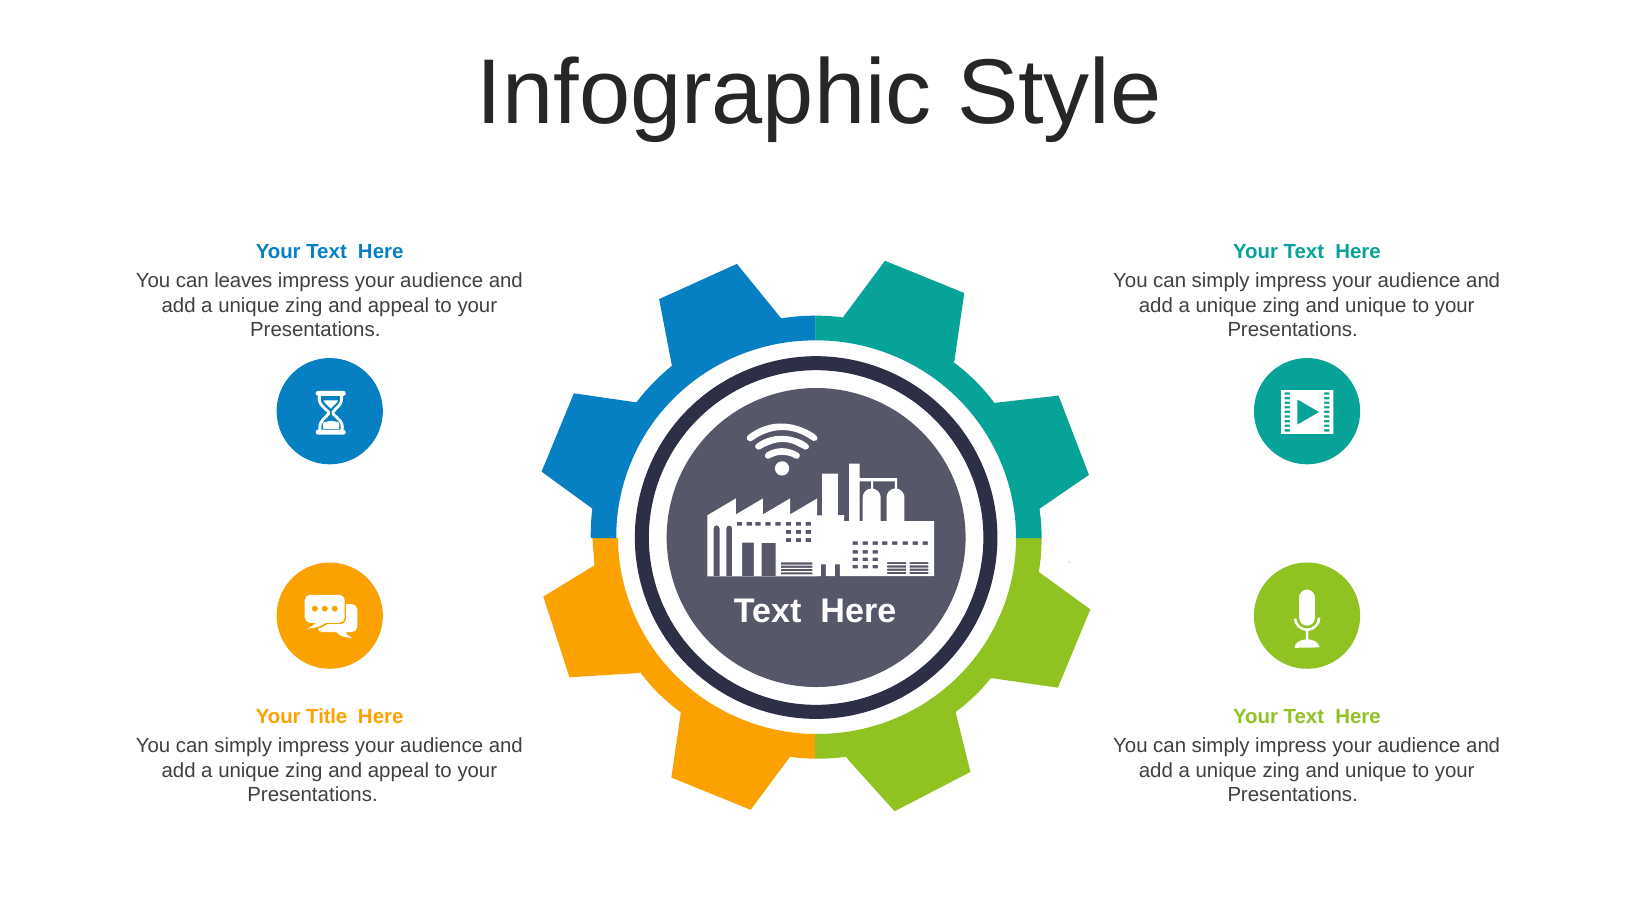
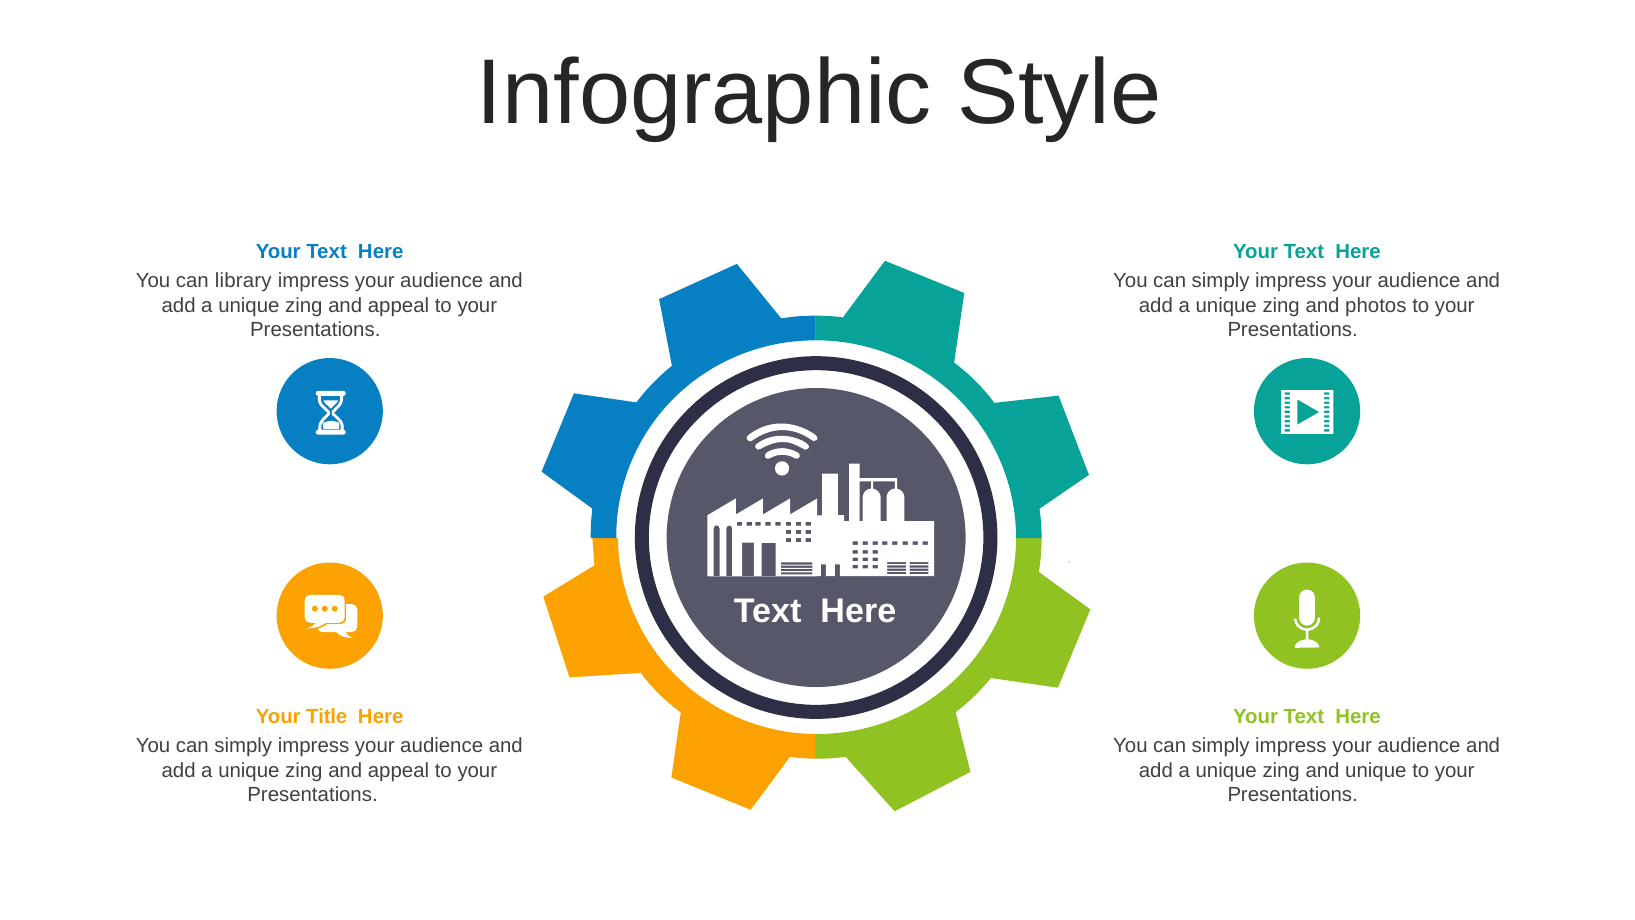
leaves: leaves -> library
unique at (1376, 306): unique -> photos
